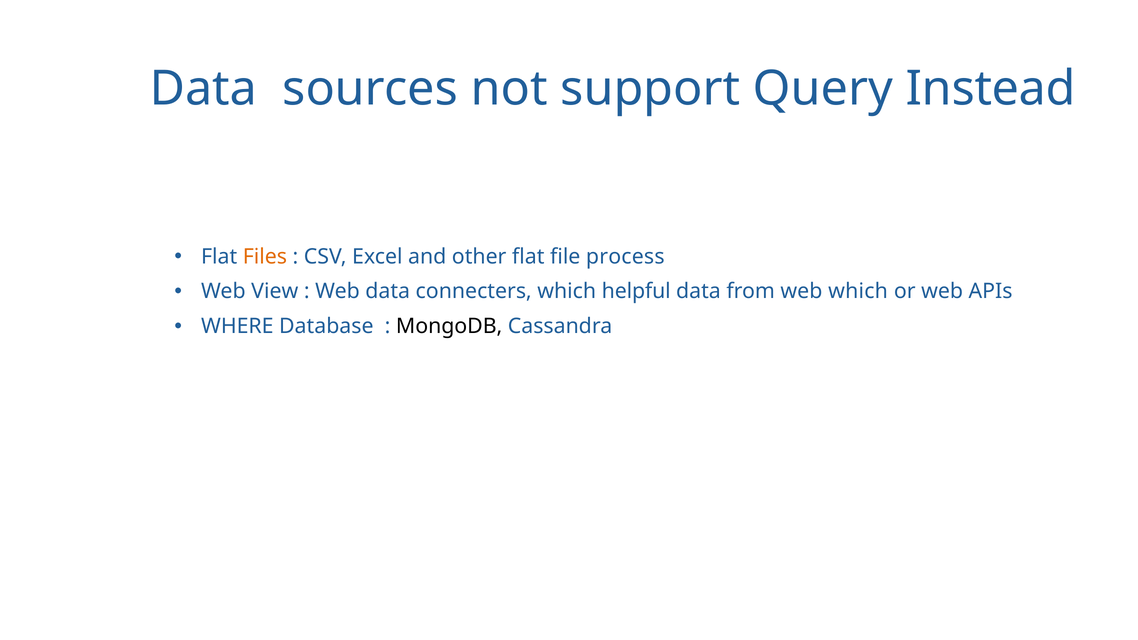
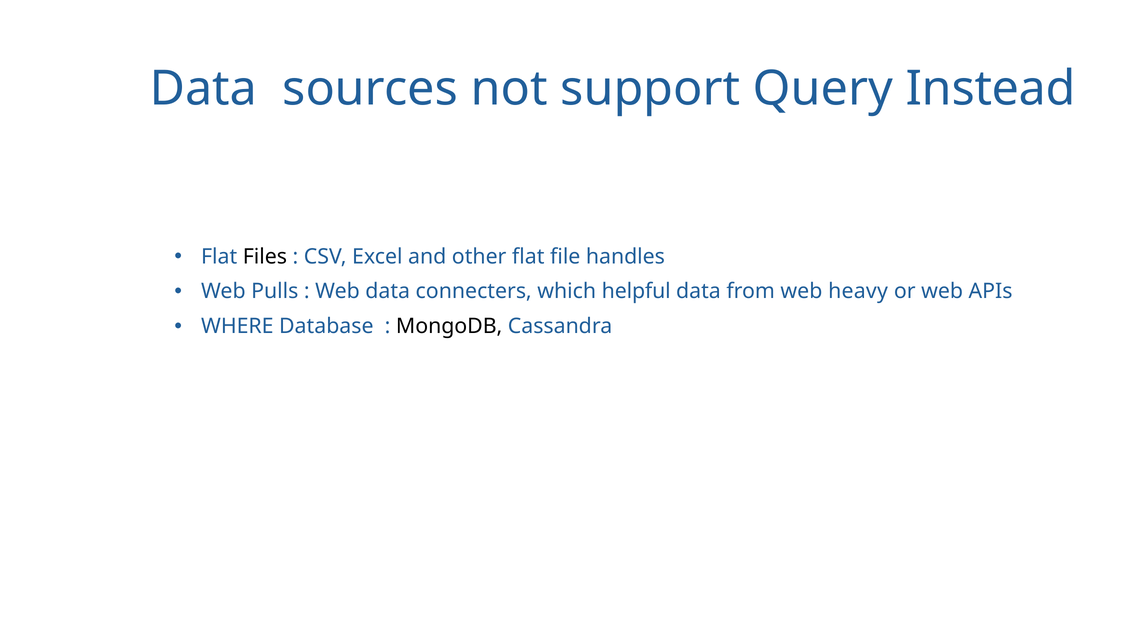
Files colour: orange -> black
process: process -> handles
View: View -> Pulls
web which: which -> heavy
